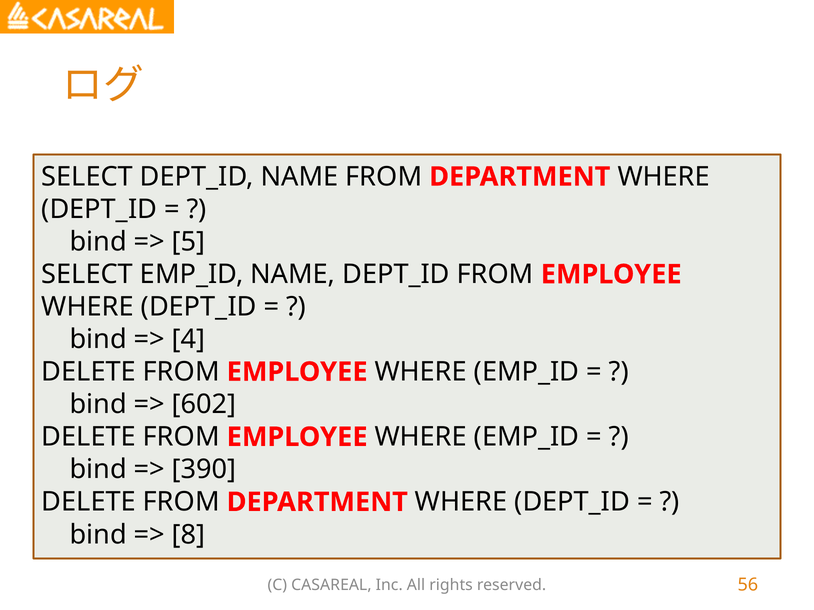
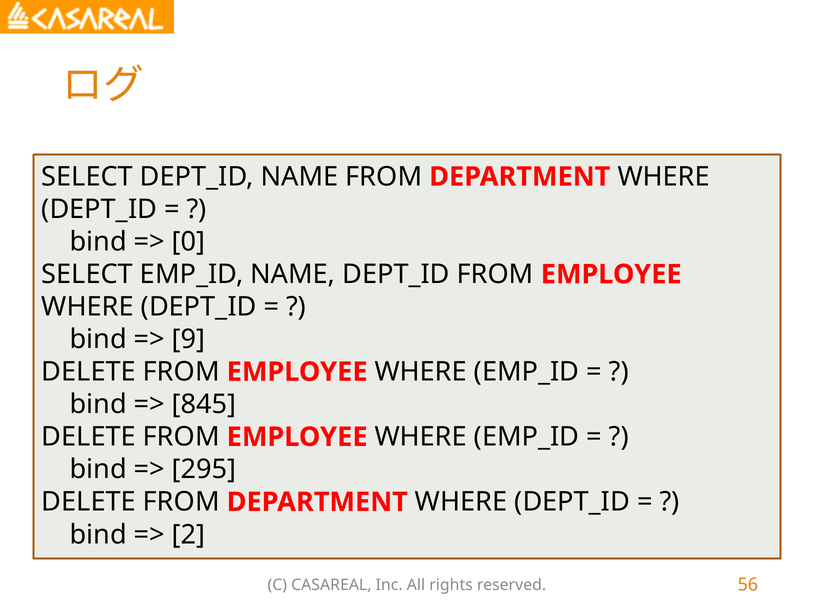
5: 5 -> 0
4: 4 -> 9
602: 602 -> 845
390: 390 -> 295
8: 8 -> 2
